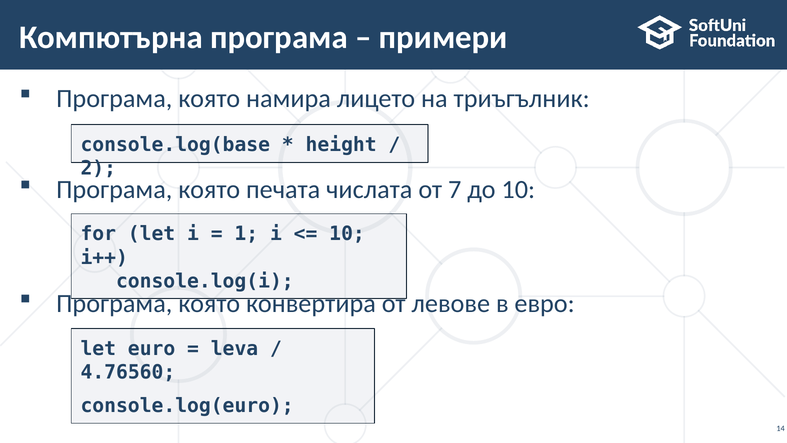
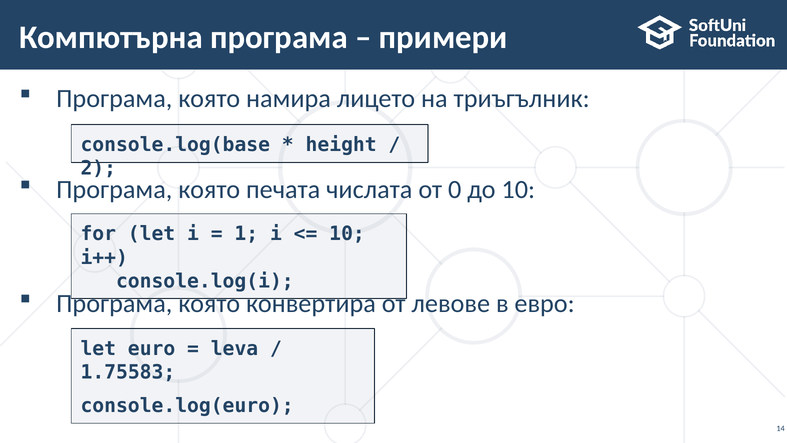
7: 7 -> 0
4.76560: 4.76560 -> 1.75583
